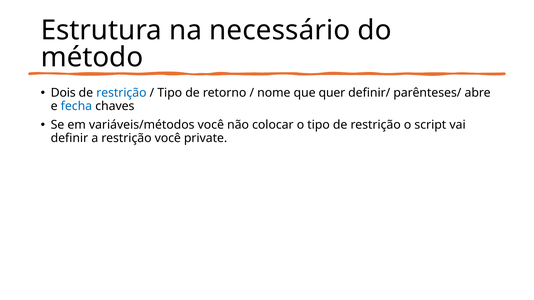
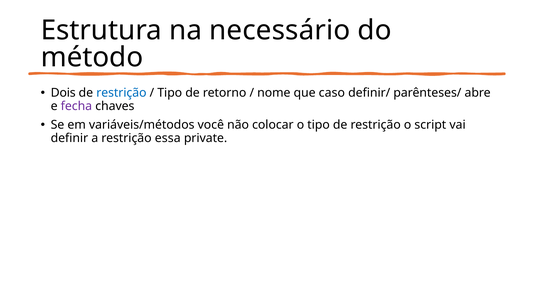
quer: quer -> caso
fecha colour: blue -> purple
restrição você: você -> essa
